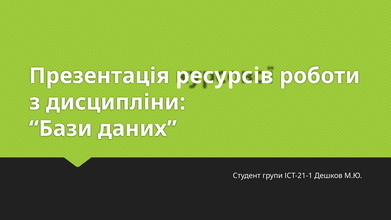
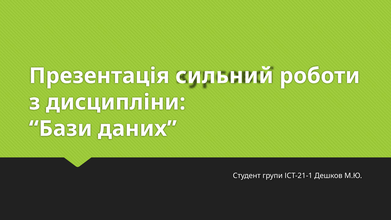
ресурсів: ресурсів -> сильний
